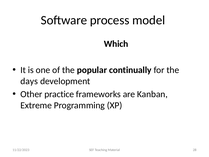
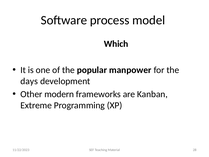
continually: continually -> manpower
practice: practice -> modern
